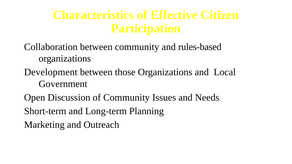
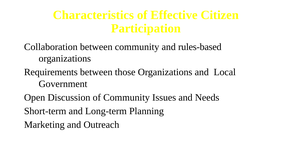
Development: Development -> Requirements
